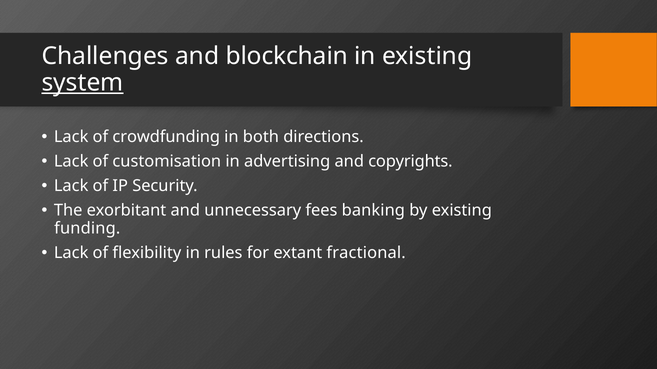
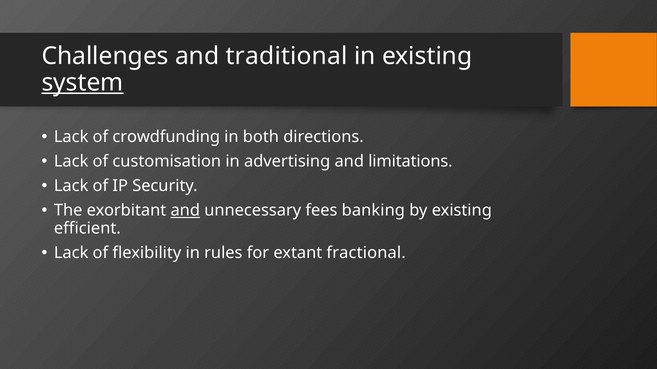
blockchain: blockchain -> traditional
copyrights: copyrights -> limitations
and at (185, 211) underline: none -> present
funding: funding -> efficient
